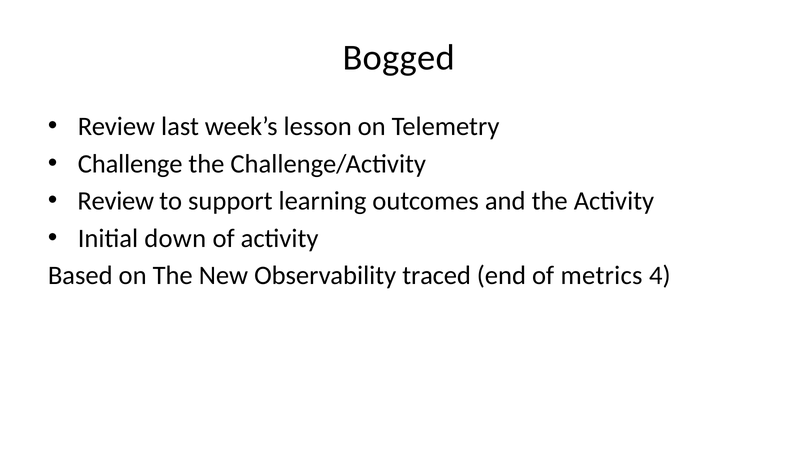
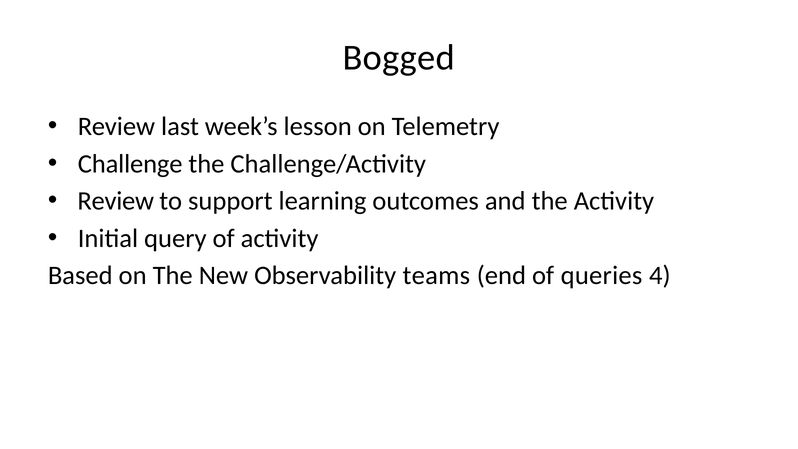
down: down -> query
traced: traced -> teams
metrics: metrics -> queries
